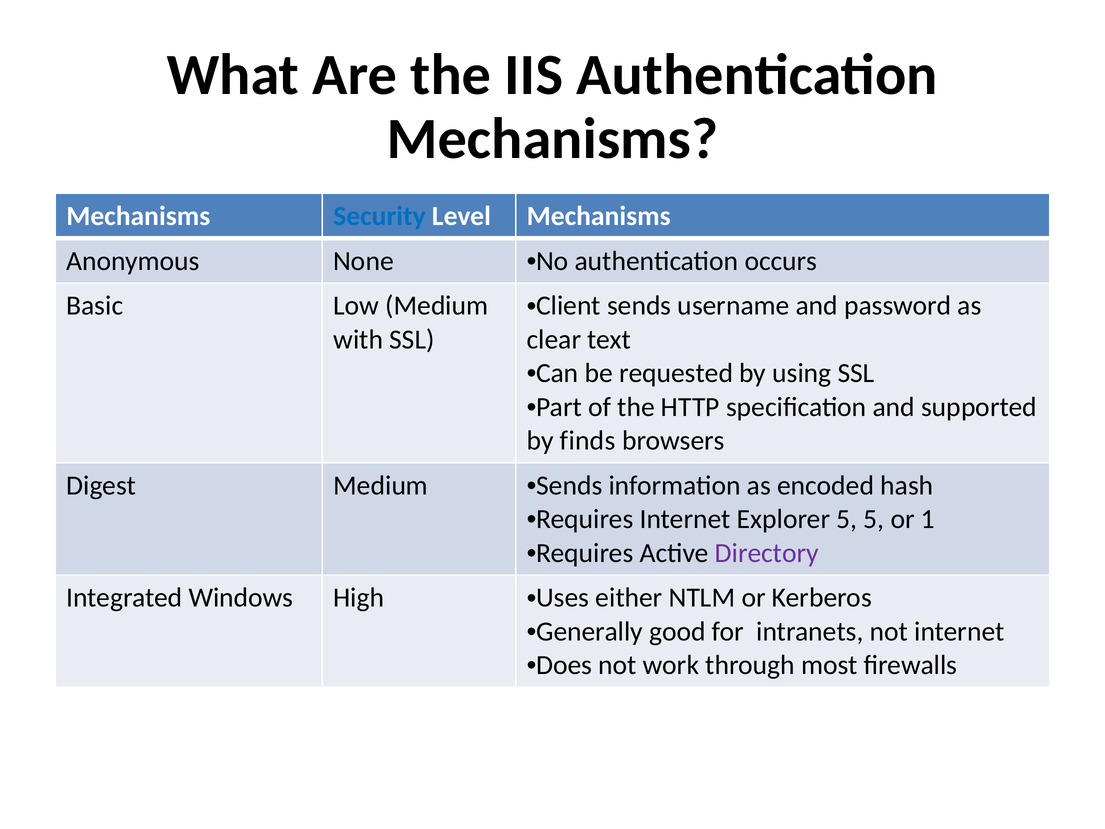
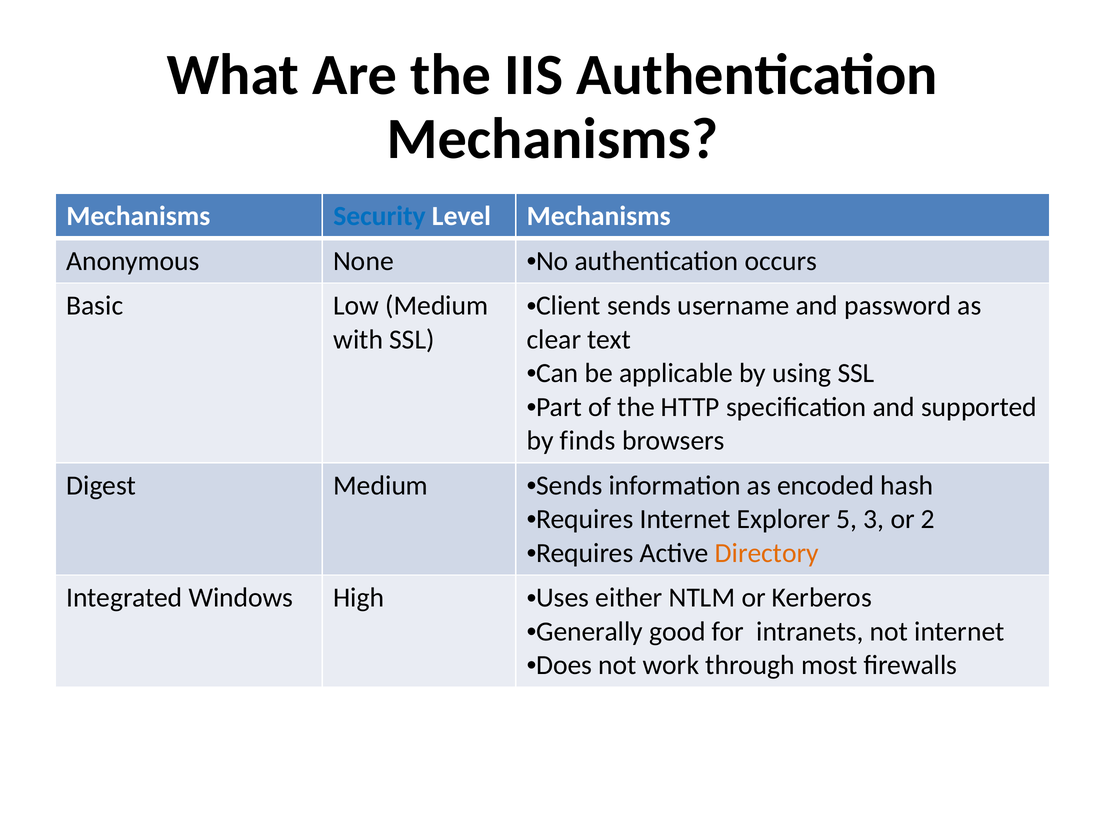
requested: requested -> applicable
5 5: 5 -> 3
1: 1 -> 2
Directory colour: purple -> orange
